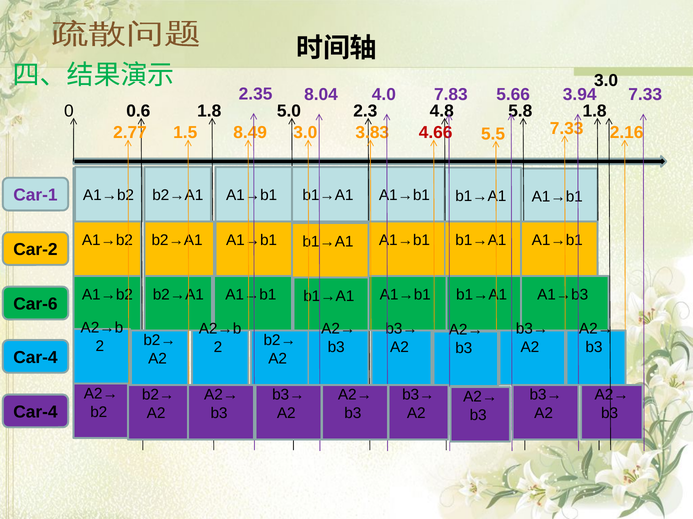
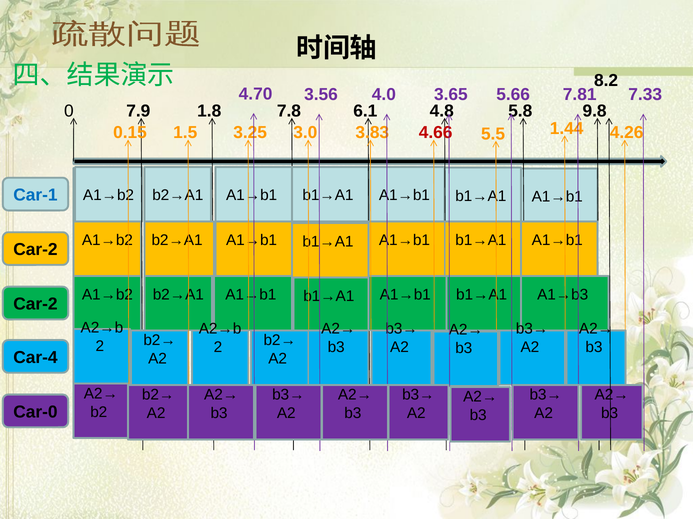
3.0 at (606, 81): 3.0 -> 8.2
2.35: 2.35 -> 4.70
8.04: 8.04 -> 3.56
7.83: 7.83 -> 3.65
3.94: 3.94 -> 7.81
0.6: 0.6 -> 7.9
5.0: 5.0 -> 7.8
2.3: 2.3 -> 6.1
1.8 at (595, 111): 1.8 -> 9.8
2.77: 2.77 -> 0.15
8.49: 8.49 -> 3.25
5.5 7.33: 7.33 -> 1.44
2.16: 2.16 -> 4.26
Car-1 colour: purple -> blue
Car-6 at (35, 305): Car-6 -> Car-2
Car-4 at (35, 413): Car-4 -> Car-0
